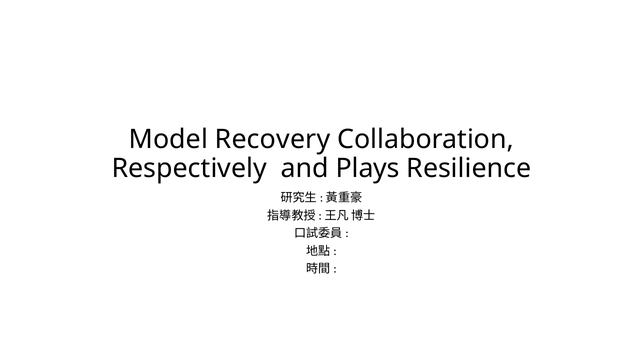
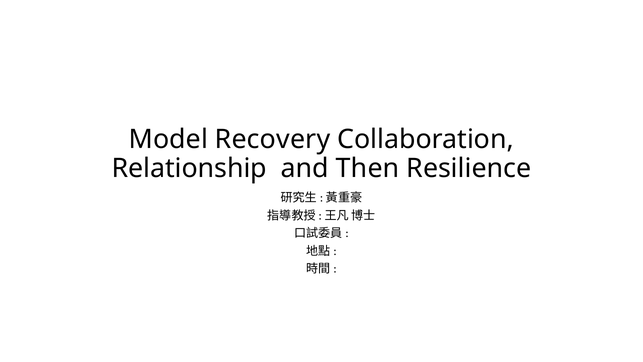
Respectively: Respectively -> Relationship
Plays: Plays -> Then
